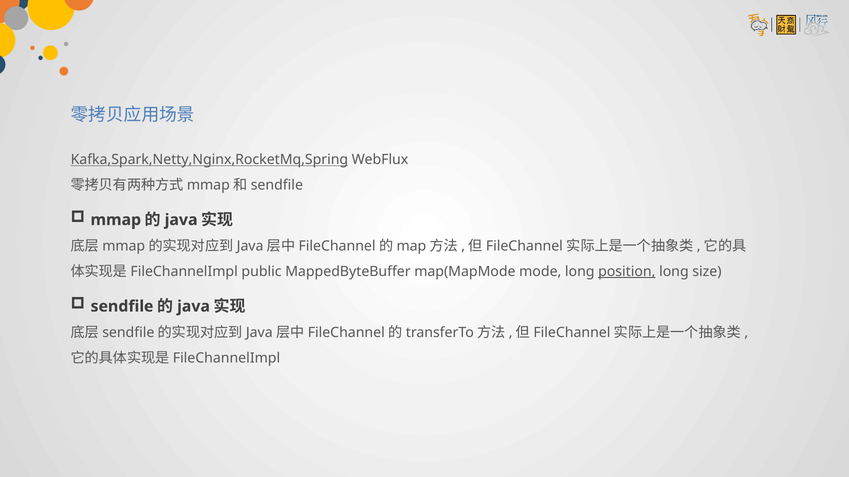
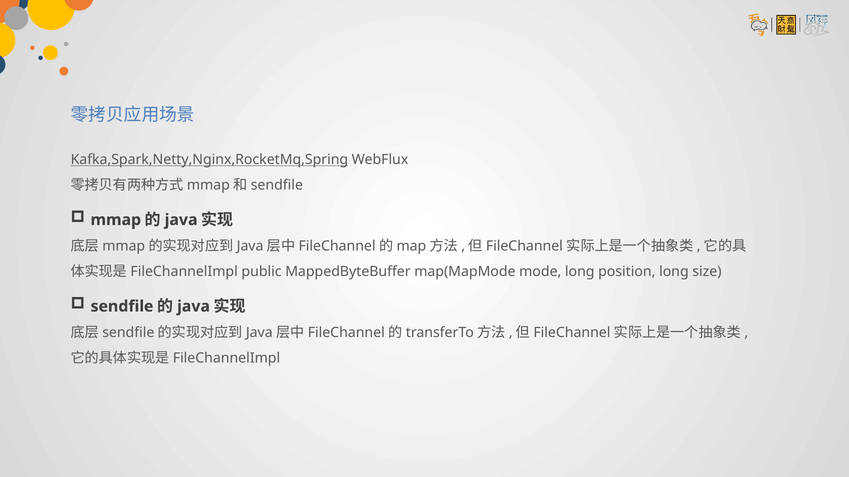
position underline: present -> none
